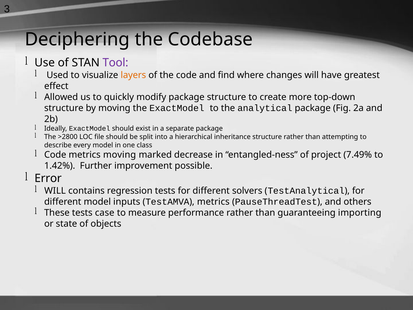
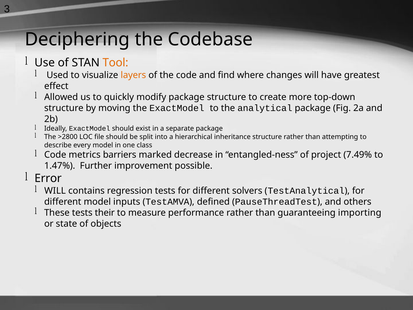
Tool colour: purple -> orange
metrics moving: moving -> barriers
1.42%: 1.42% -> 1.47%
TestAMVA metrics: metrics -> defined
case: case -> their
